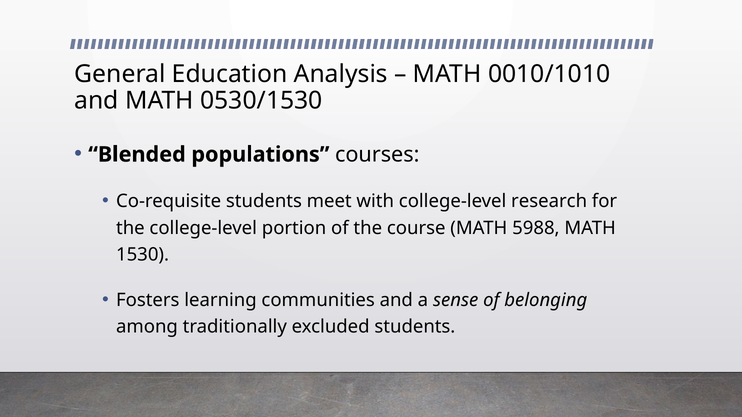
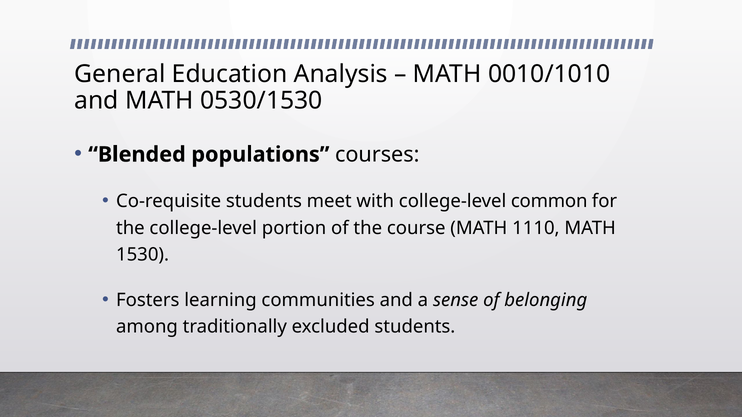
research: research -> common
5988: 5988 -> 1110
